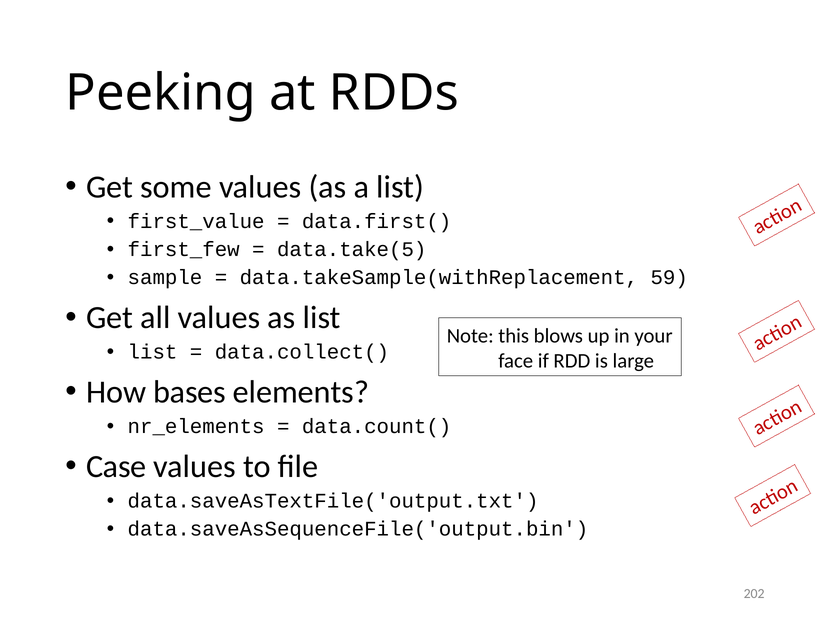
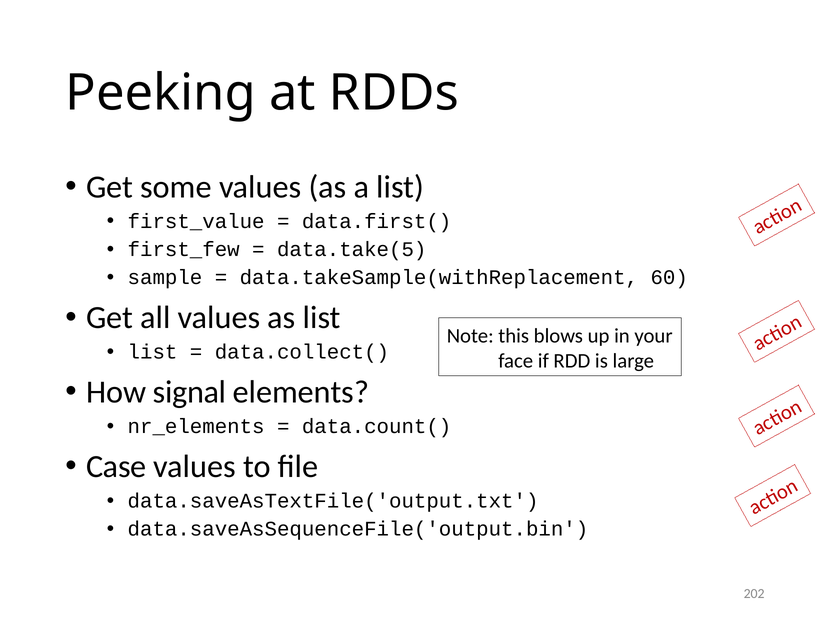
59: 59 -> 60
bases: bases -> signal
